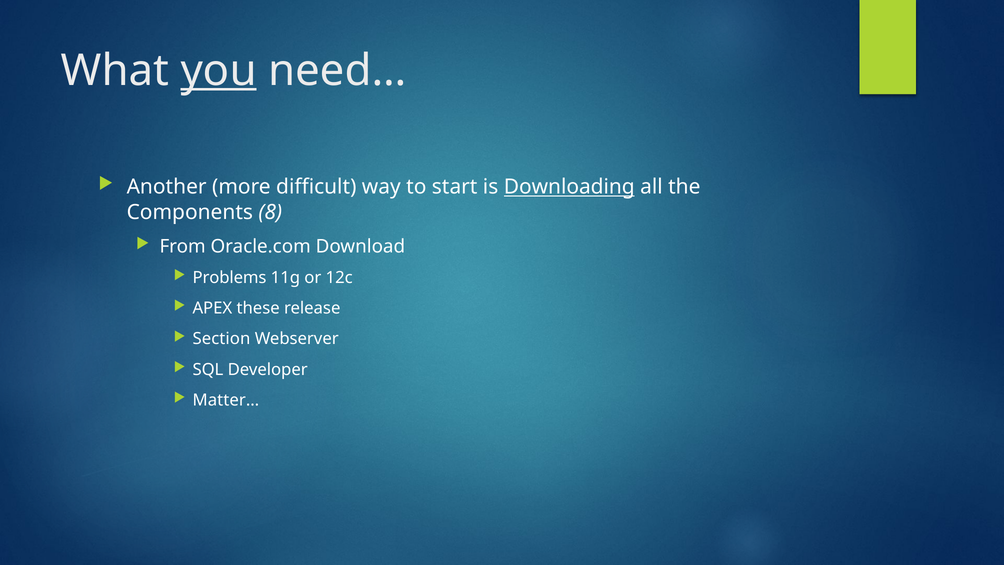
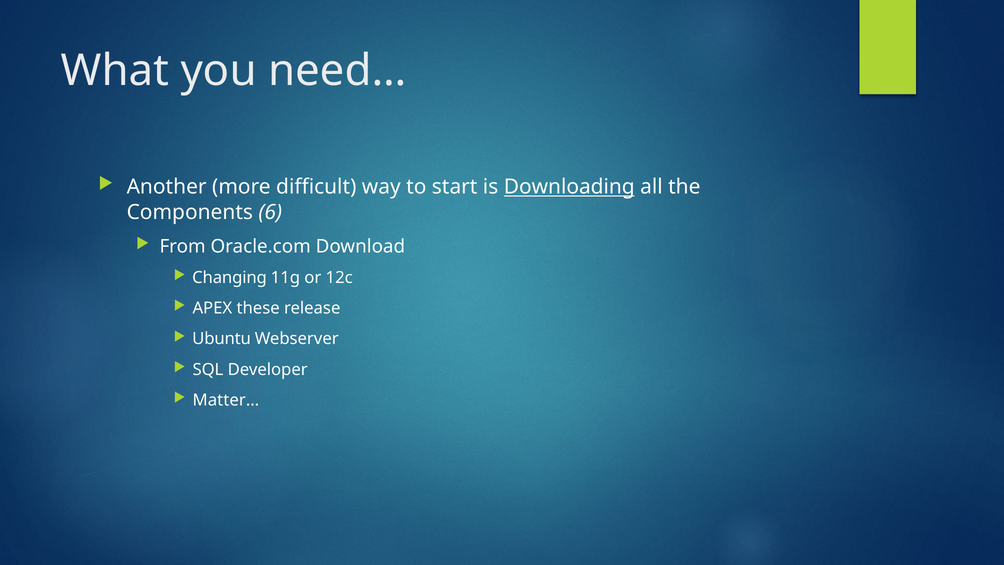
you underline: present -> none
8: 8 -> 6
Problems: Problems -> Changing
Section: Section -> Ubuntu
